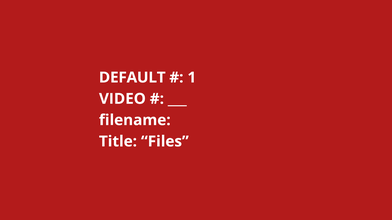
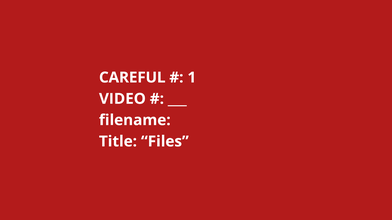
DEFAULT: DEFAULT -> CAREFUL
